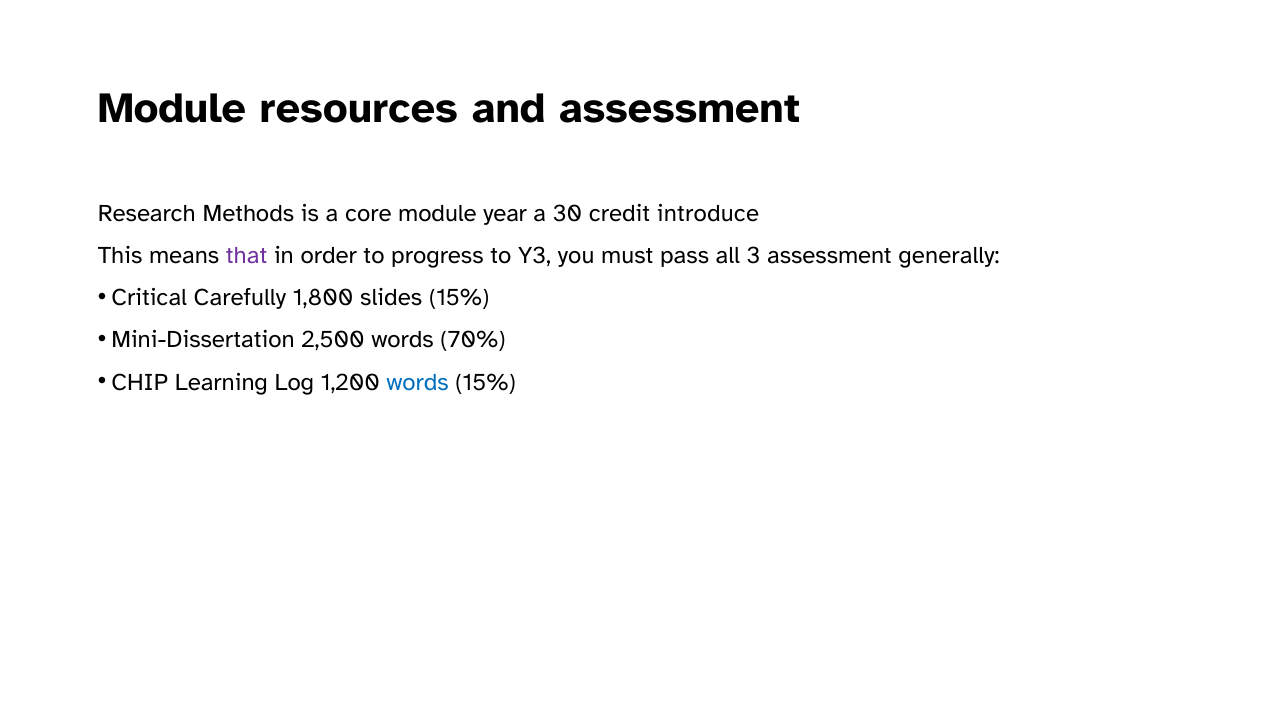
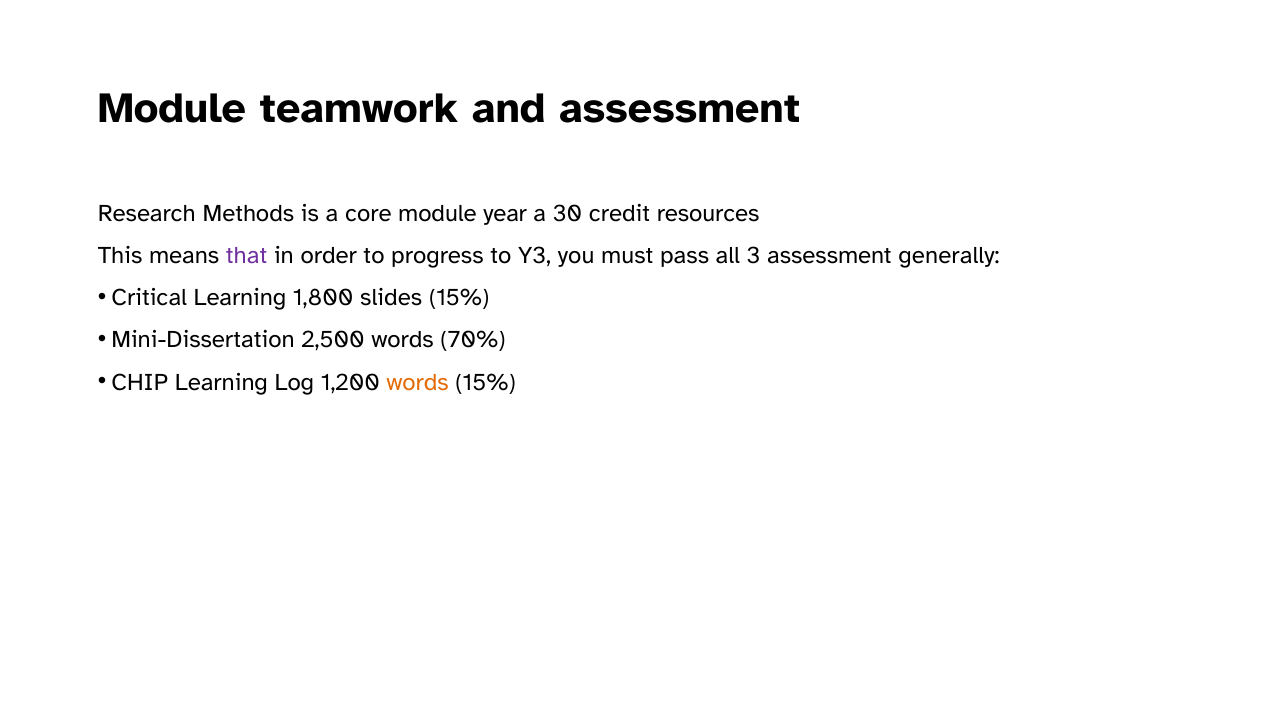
resources: resources -> teamwork
introduce: introduce -> resources
Critical Carefully: Carefully -> Learning
words at (418, 382) colour: blue -> orange
